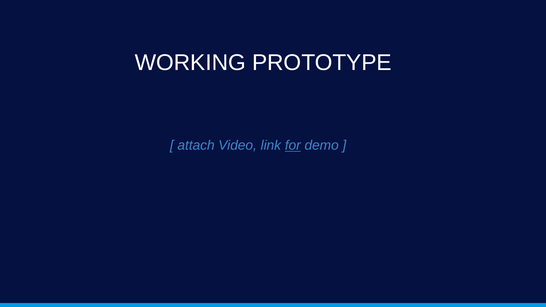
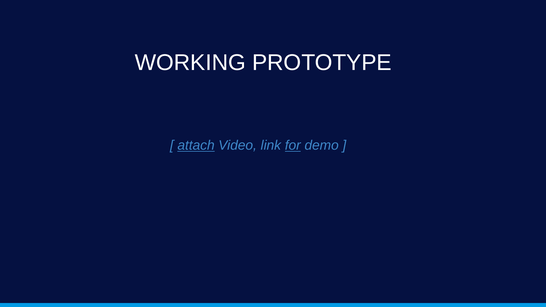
attach underline: none -> present
